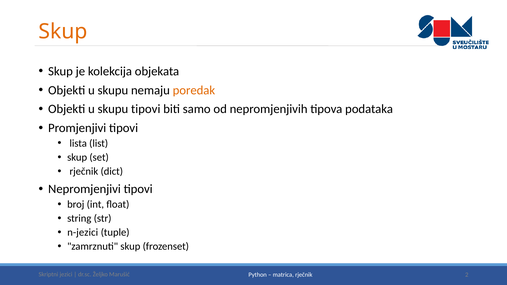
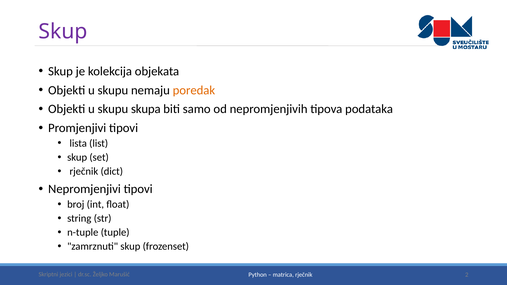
Skup at (63, 32) colour: orange -> purple
skupu tipovi: tipovi -> skupa
n-jezici: n-jezici -> n-tuple
